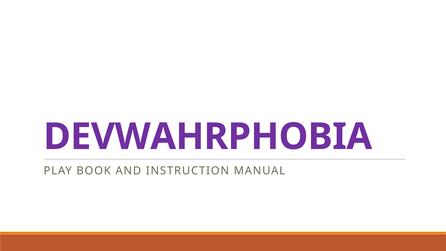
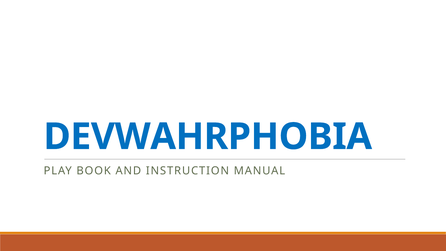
DEVWAHRPHOBIA colour: purple -> blue
